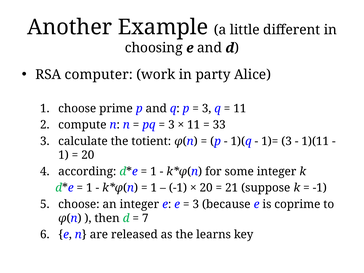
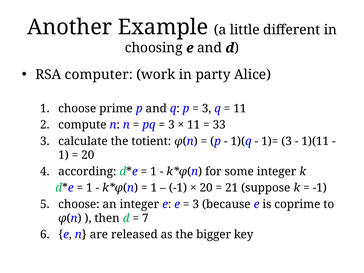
learns: learns -> bigger
